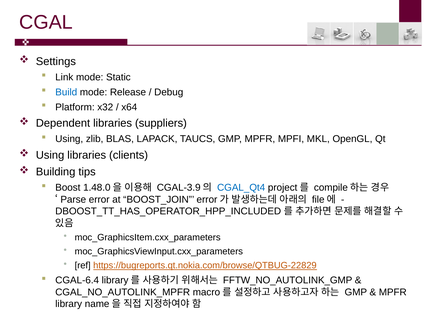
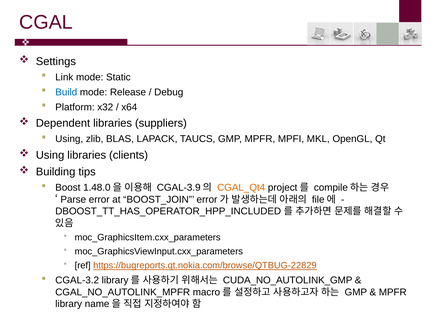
CGAL_Qt4 colour: blue -> orange
CGAL-6.4: CGAL-6.4 -> CGAL-3.2
FFTW_NO_AUTOLINK_GMP: FFTW_NO_AUTOLINK_GMP -> CUDA_NO_AUTOLINK_GMP
